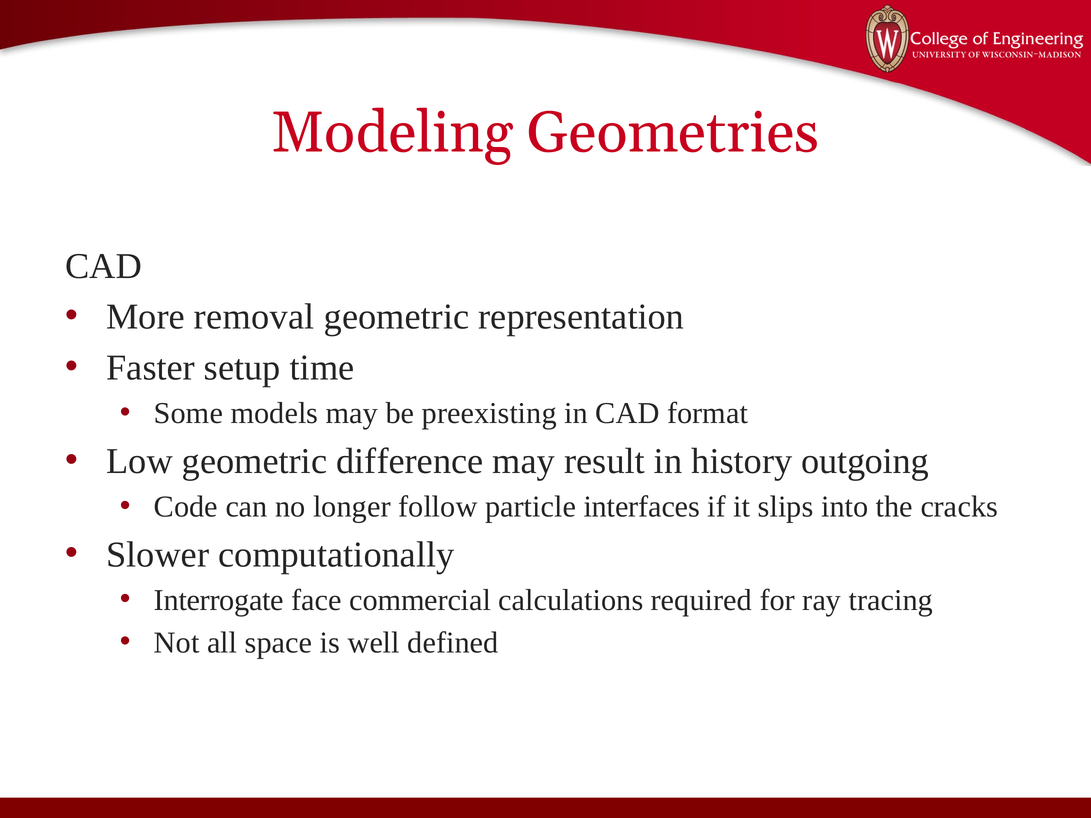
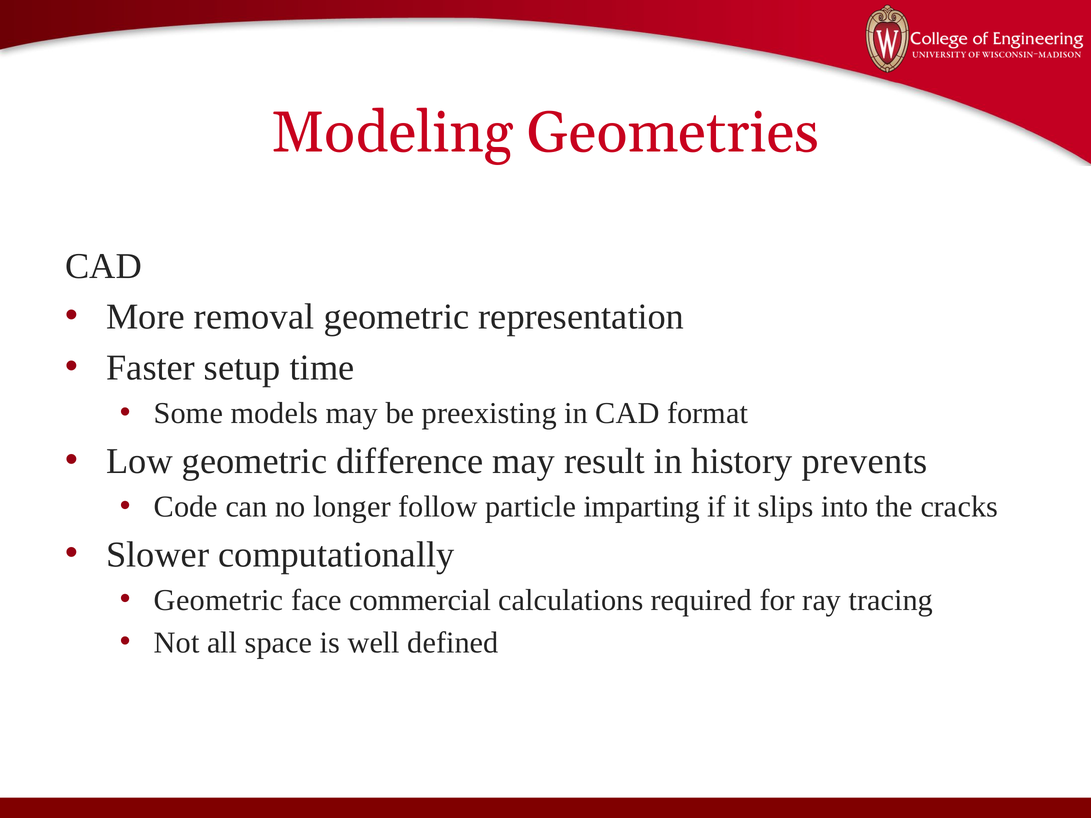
outgoing: outgoing -> prevents
interfaces: interfaces -> imparting
Interrogate at (219, 600): Interrogate -> Geometric
